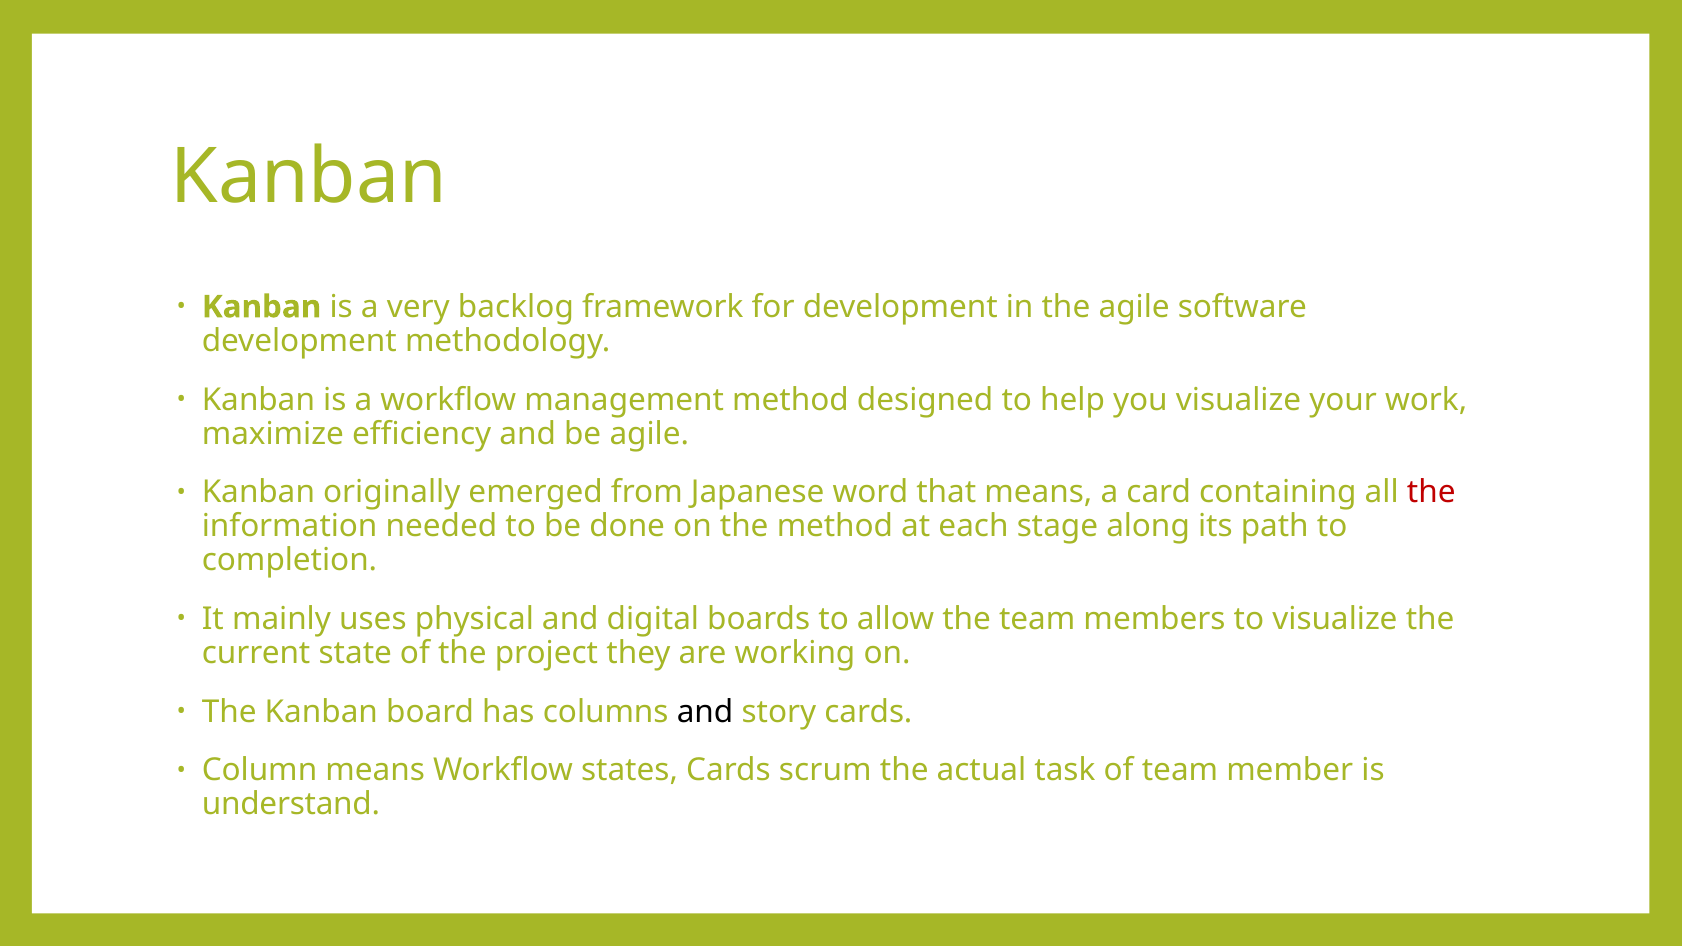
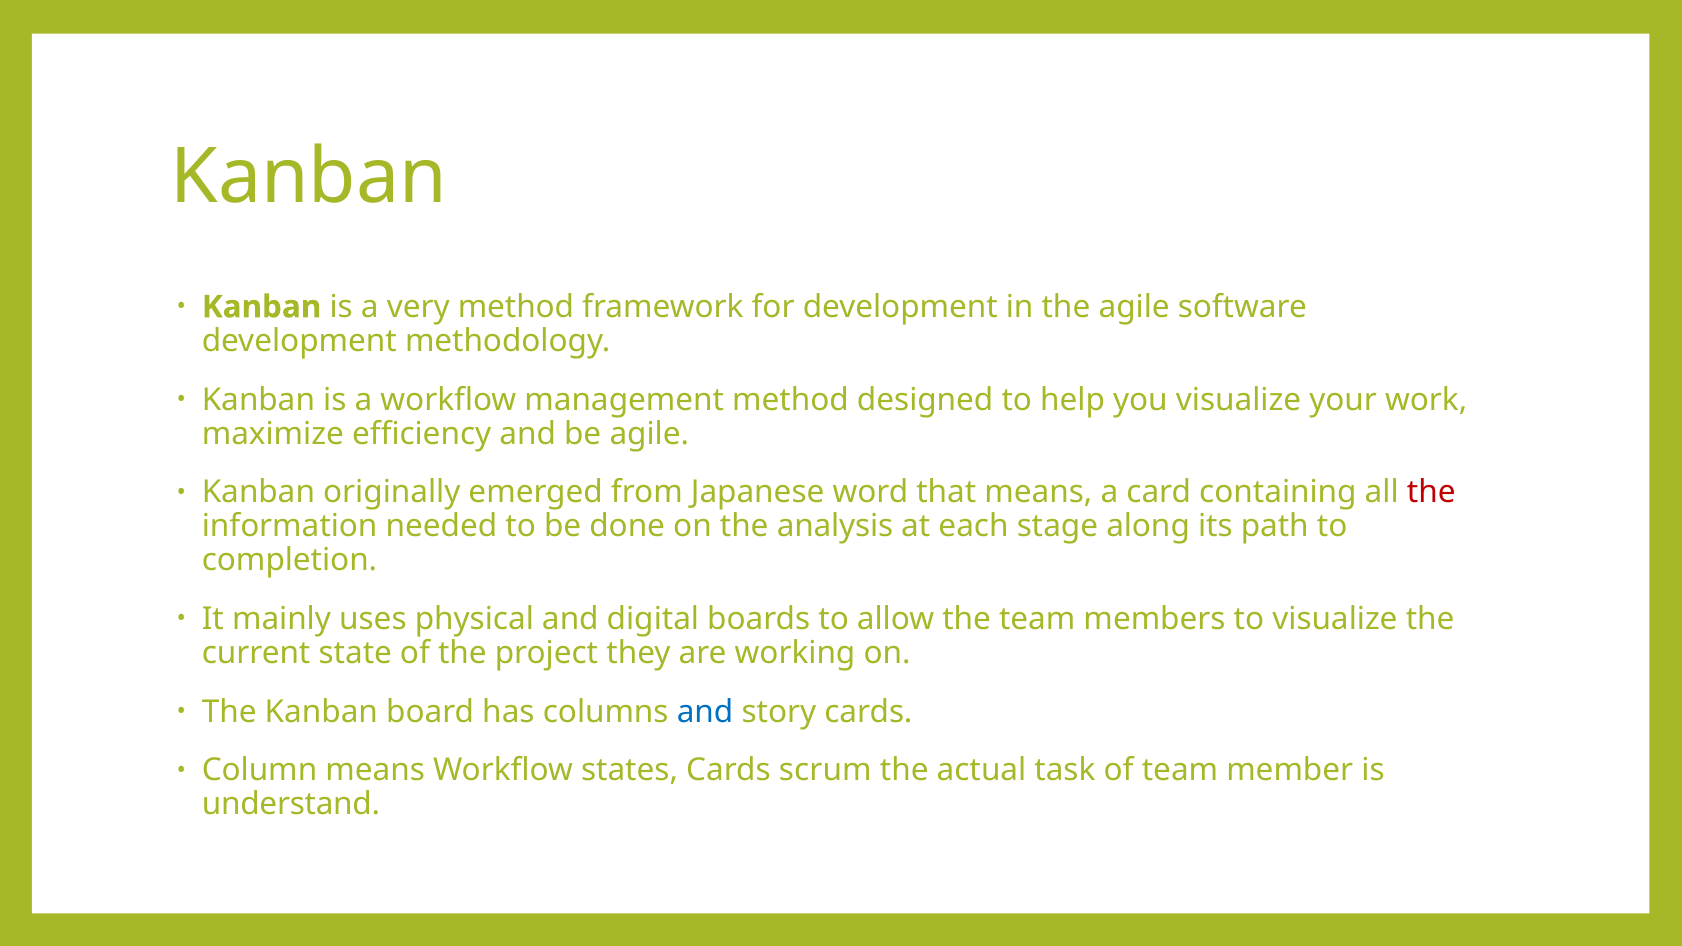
very backlog: backlog -> method
the method: method -> analysis
and at (705, 712) colour: black -> blue
